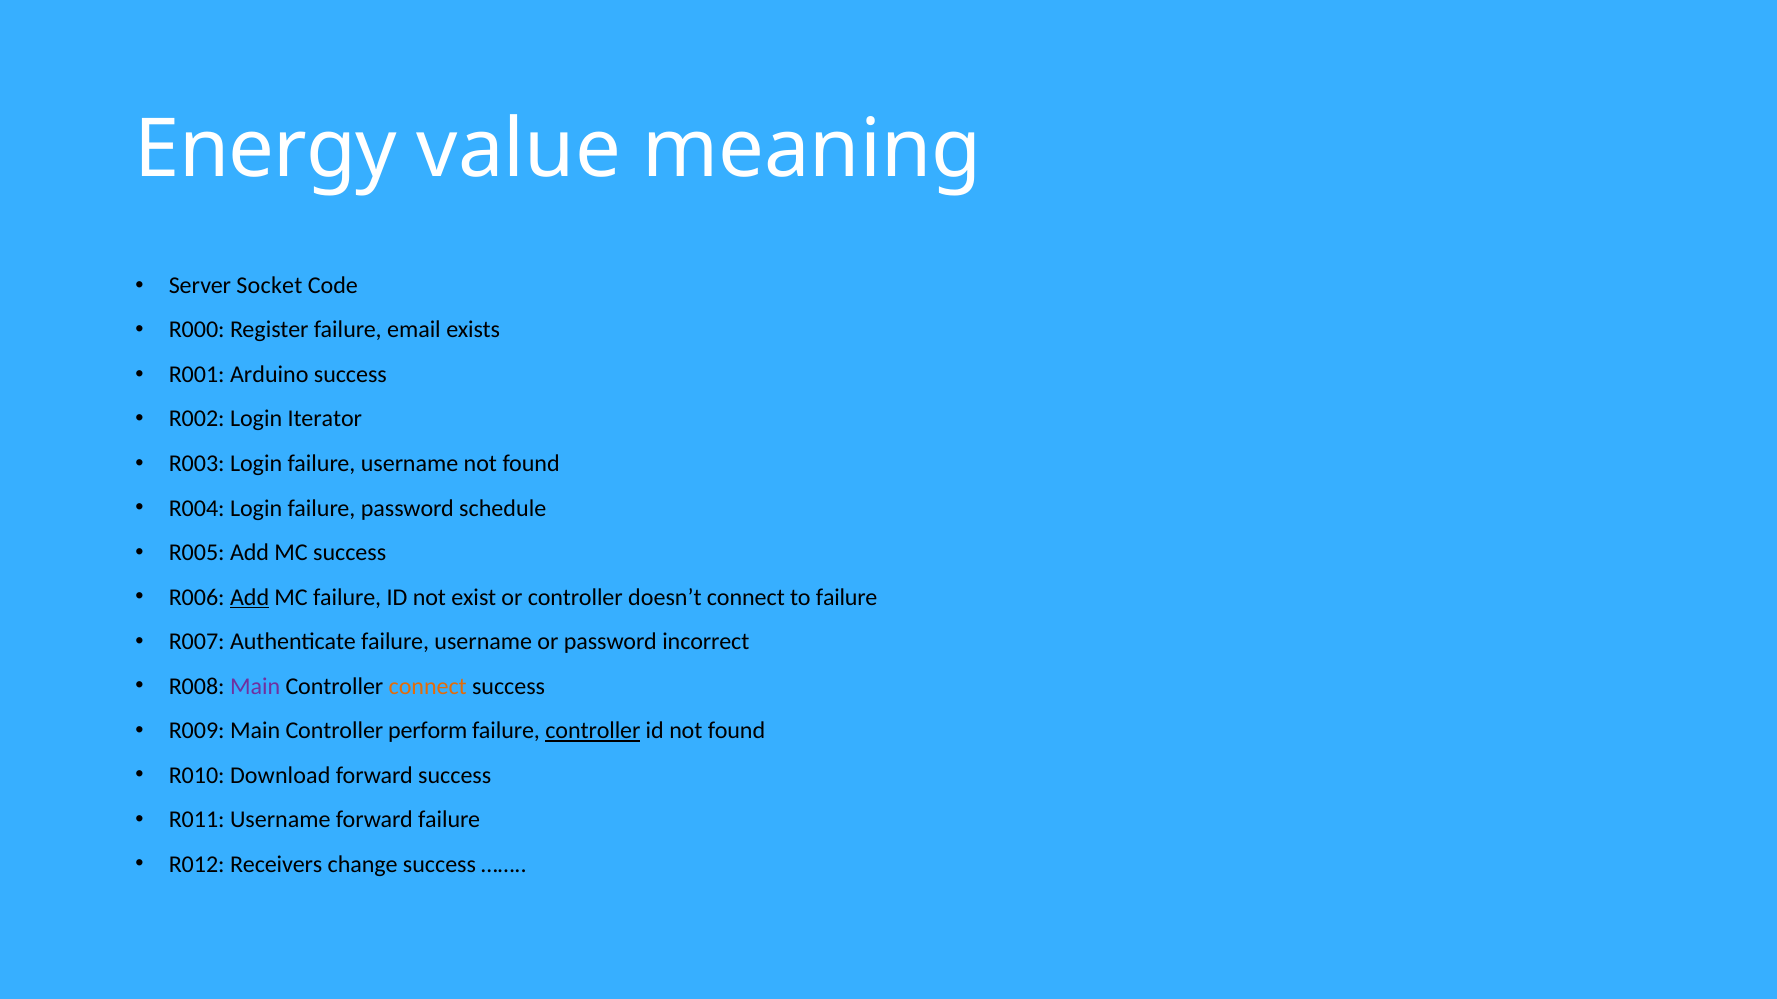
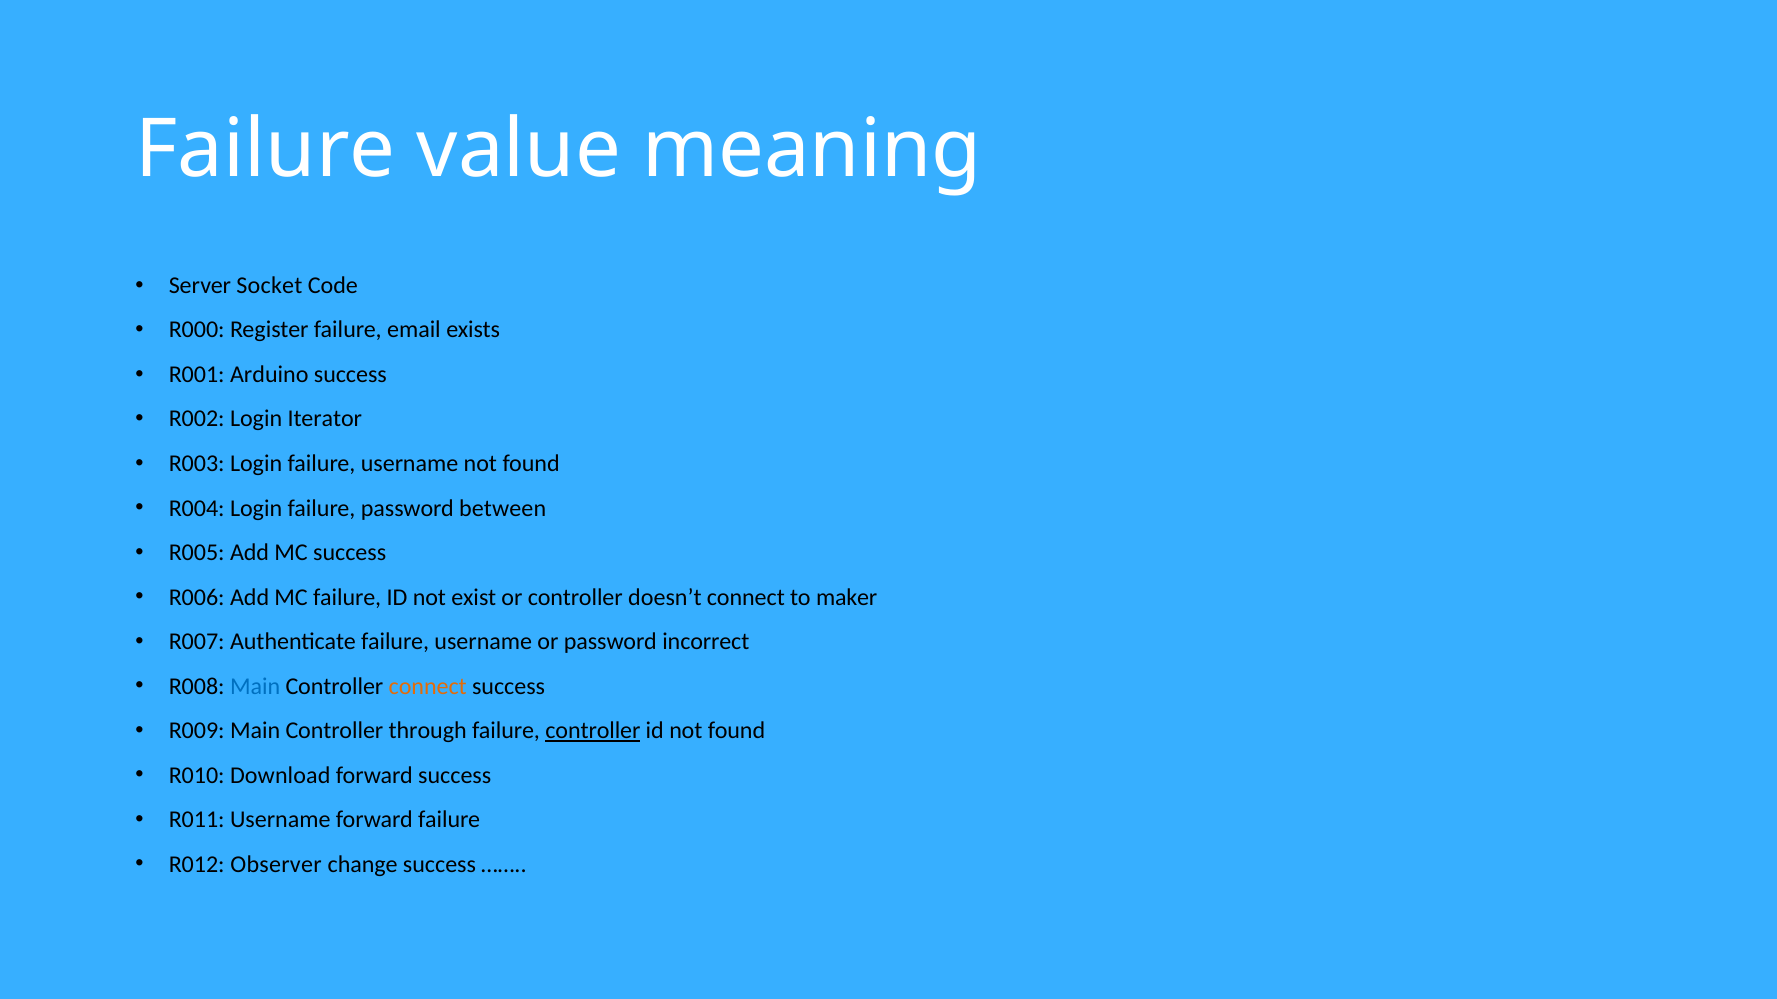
Energy at (266, 149): Energy -> Failure
schedule: schedule -> between
Add at (250, 597) underline: present -> none
to failure: failure -> maker
Main at (255, 687) colour: purple -> blue
perform: perform -> through
Receivers: Receivers -> Observer
